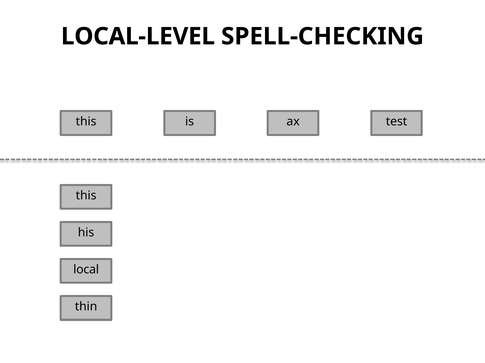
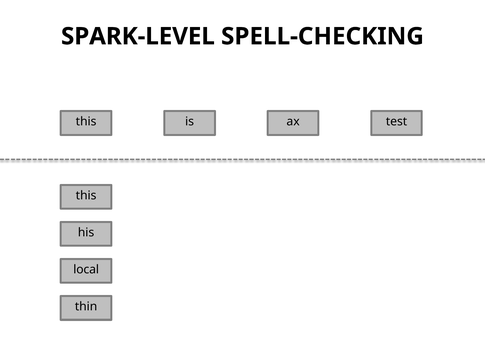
LOCAL-LEVEL: LOCAL-LEVEL -> SPARK-LEVEL
